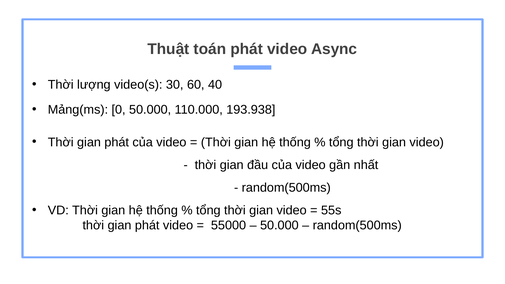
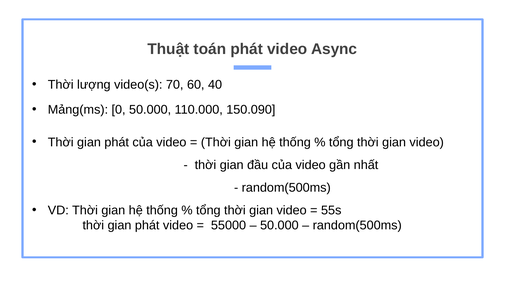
30: 30 -> 70
193.938: 193.938 -> 150.090
